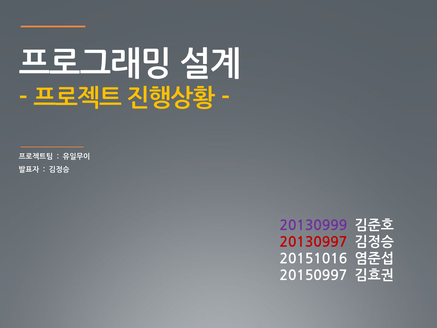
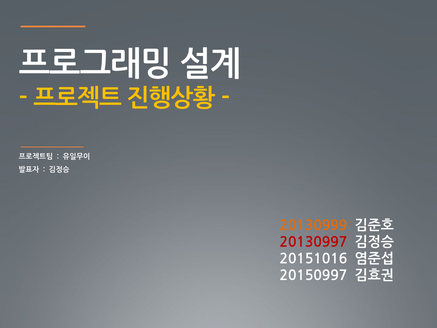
20130999 colour: purple -> orange
